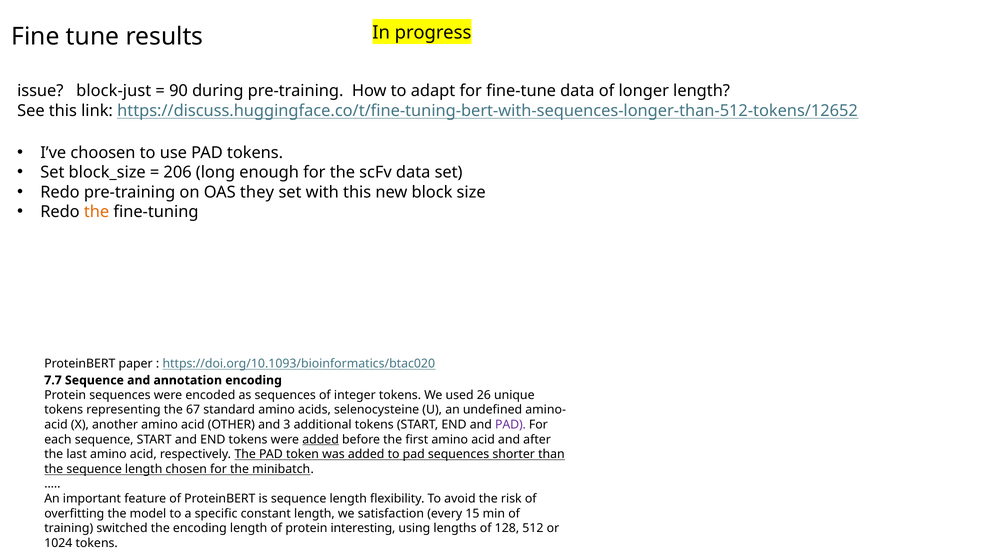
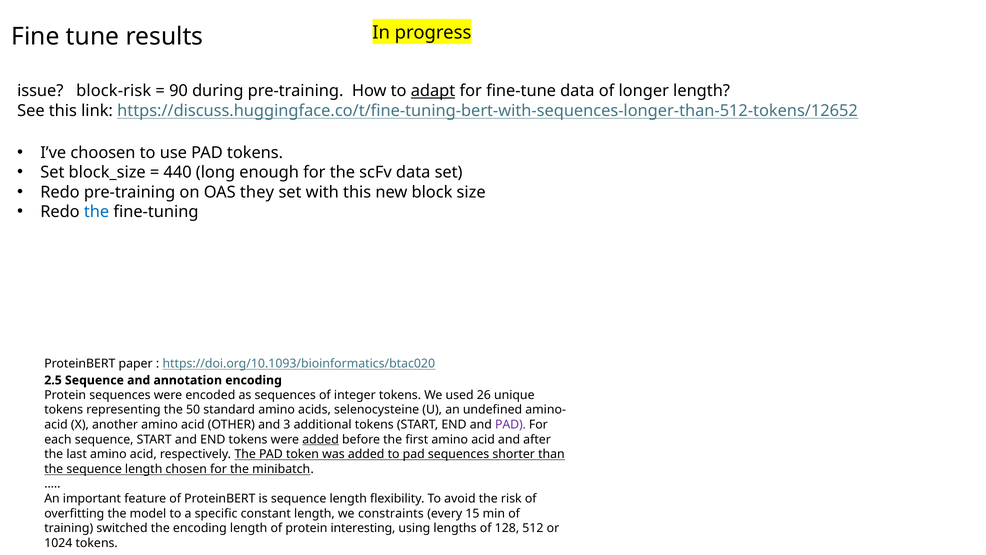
block-just: block-just -> block-risk
adapt underline: none -> present
206: 206 -> 440
the at (97, 212) colour: orange -> blue
7.7: 7.7 -> 2.5
67: 67 -> 50
satisfaction: satisfaction -> constraints
